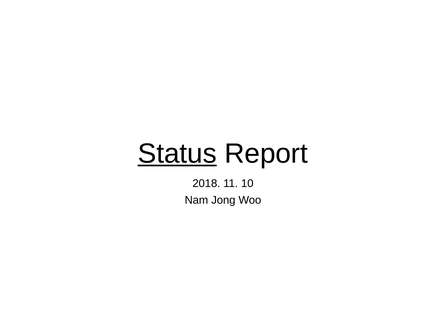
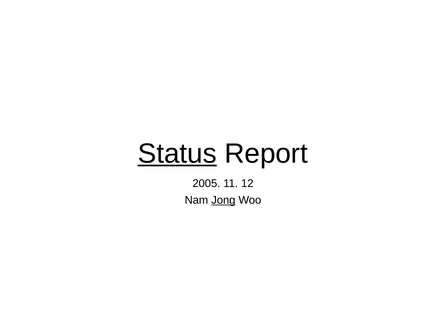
2018: 2018 -> 2005
10: 10 -> 12
Jong underline: none -> present
